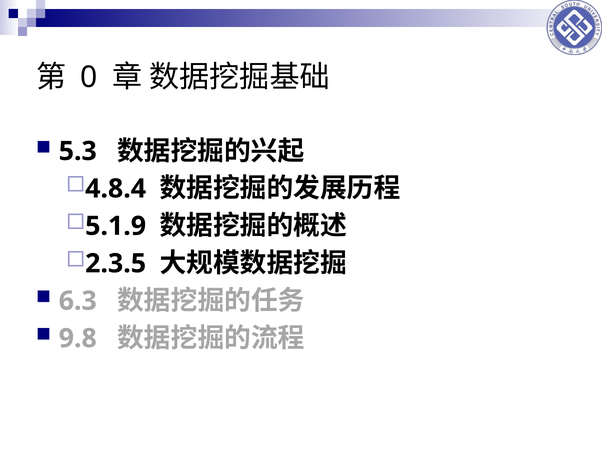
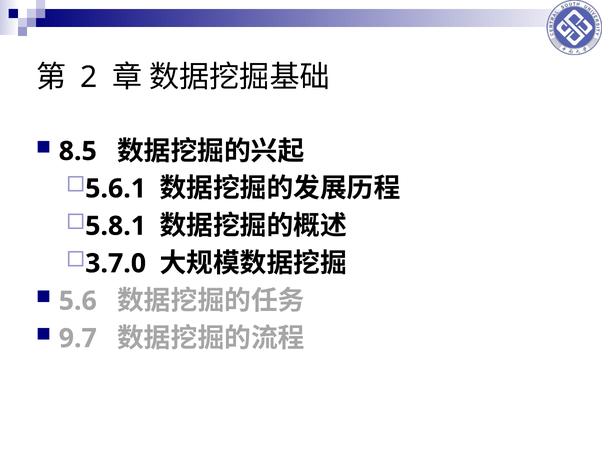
0: 0 -> 2
5.3: 5.3 -> 8.5
4.8.4: 4.8.4 -> 5.6.1
5.1.9: 5.1.9 -> 5.8.1
2.3.5: 2.3.5 -> 3.7.0
6.3: 6.3 -> 5.6
9.8: 9.8 -> 9.7
